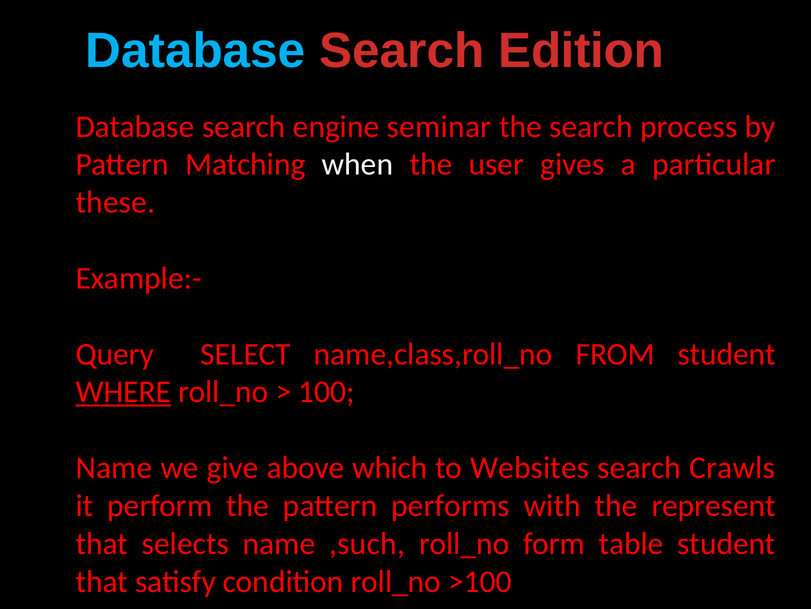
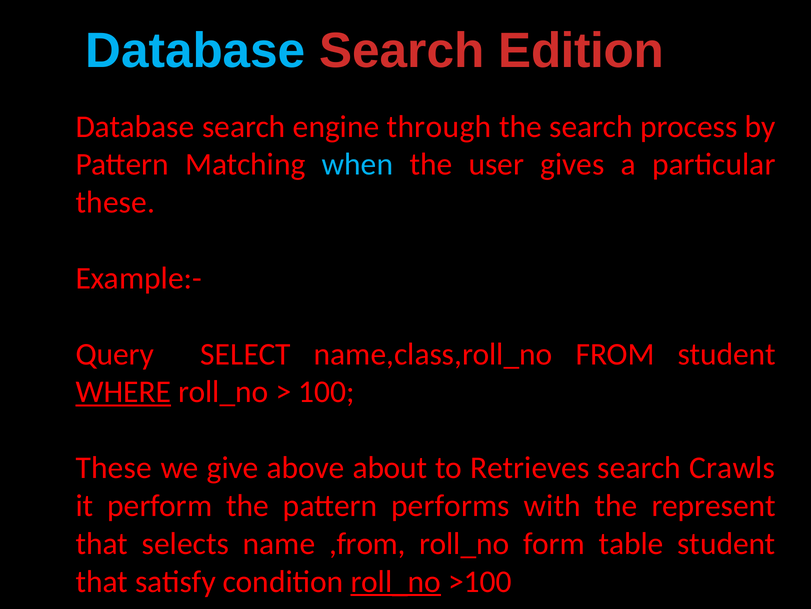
seminar: seminar -> through
when colour: white -> light blue
Name at (114, 467): Name -> These
which: which -> about
Websites: Websites -> Retrieves
,such: ,such -> ,from
roll_no at (396, 581) underline: none -> present
